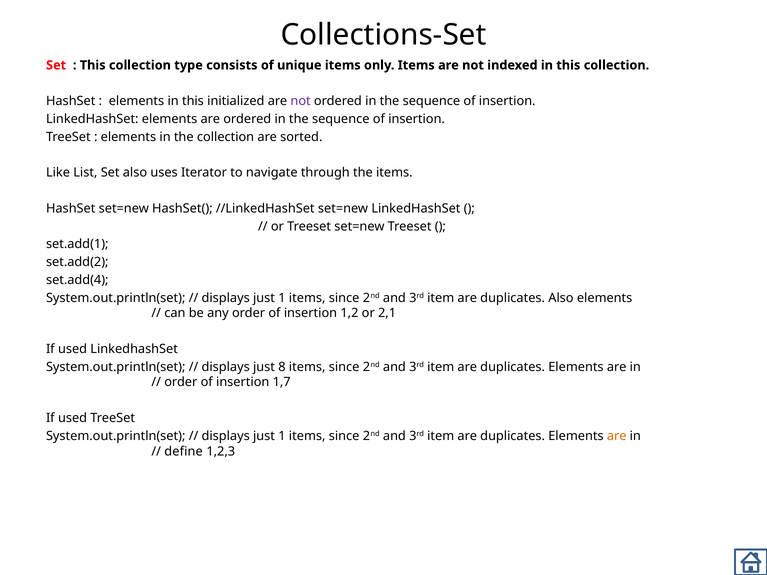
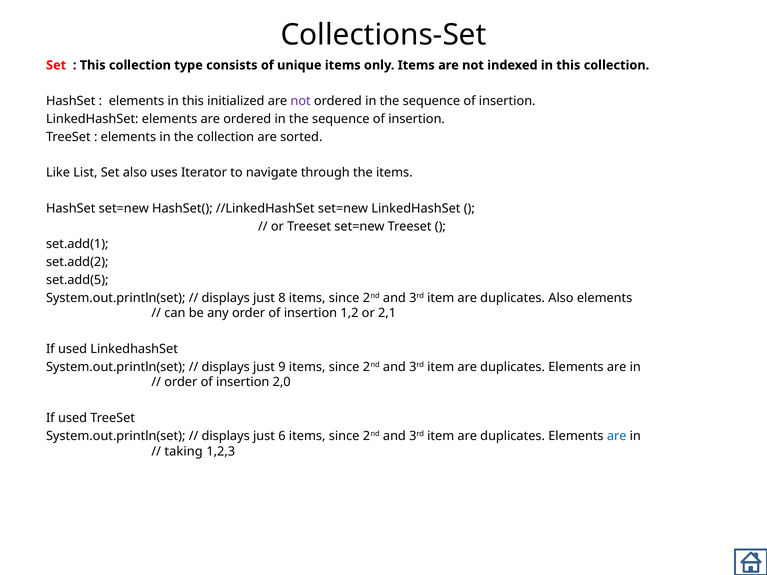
set.add(4: set.add(4 -> set.add(5
1 at (282, 298): 1 -> 8
8: 8 -> 9
1,7: 1,7 -> 2,0
1 at (282, 436): 1 -> 6
are at (617, 436) colour: orange -> blue
define: define -> taking
